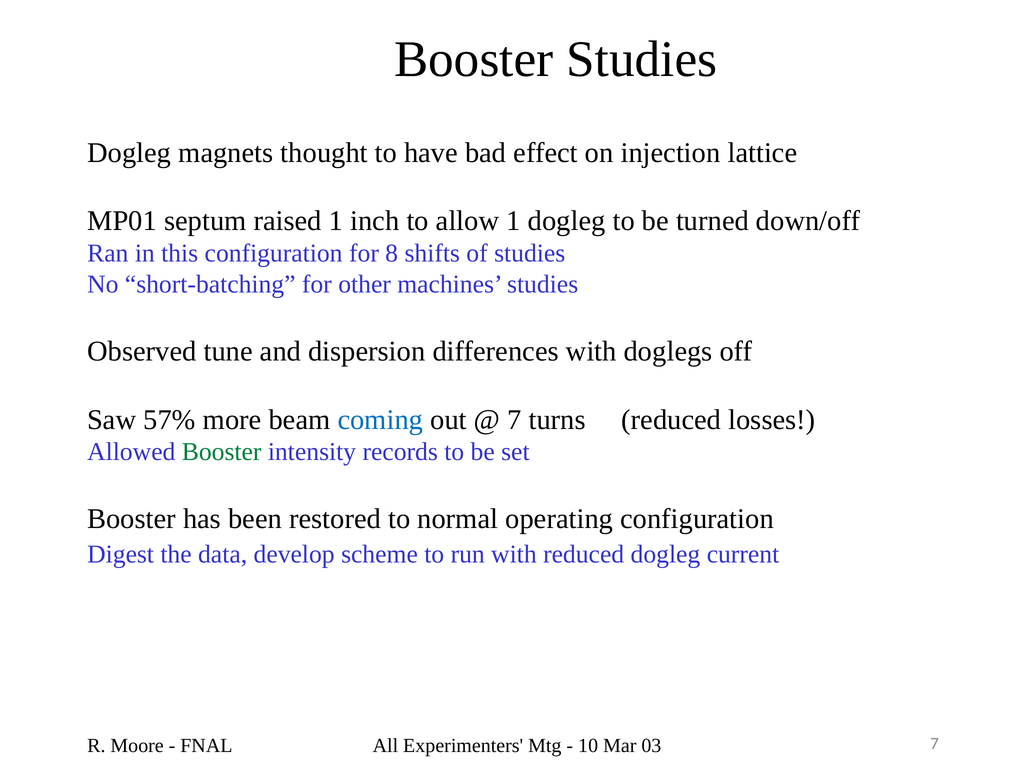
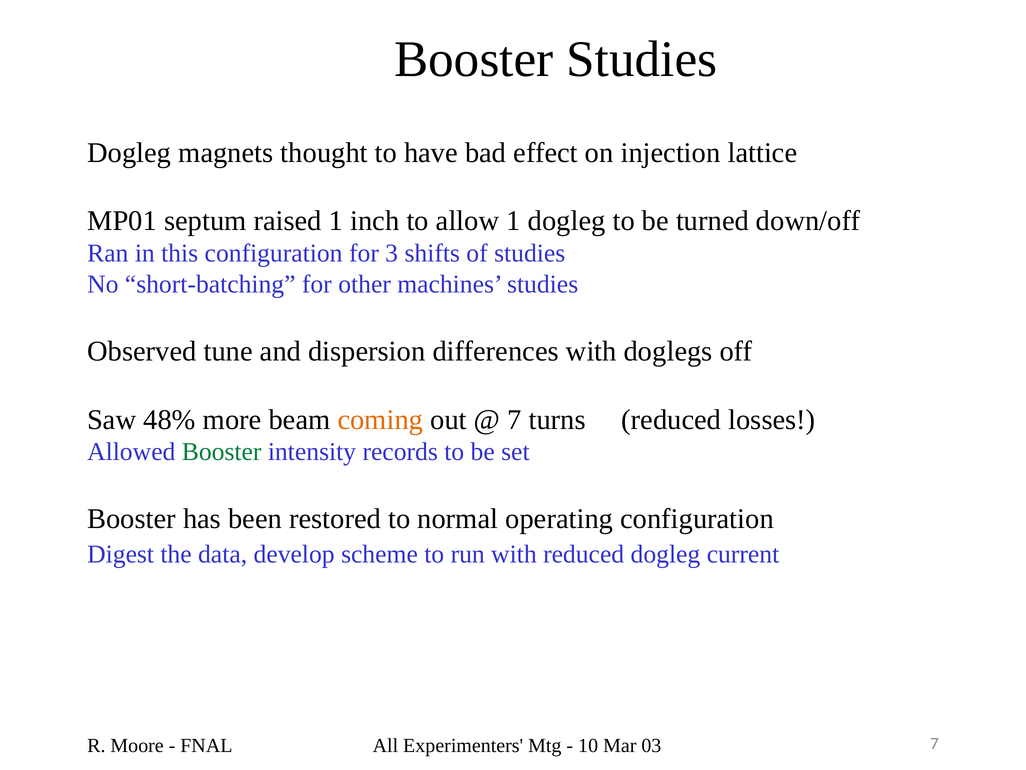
8: 8 -> 3
57%: 57% -> 48%
coming colour: blue -> orange
